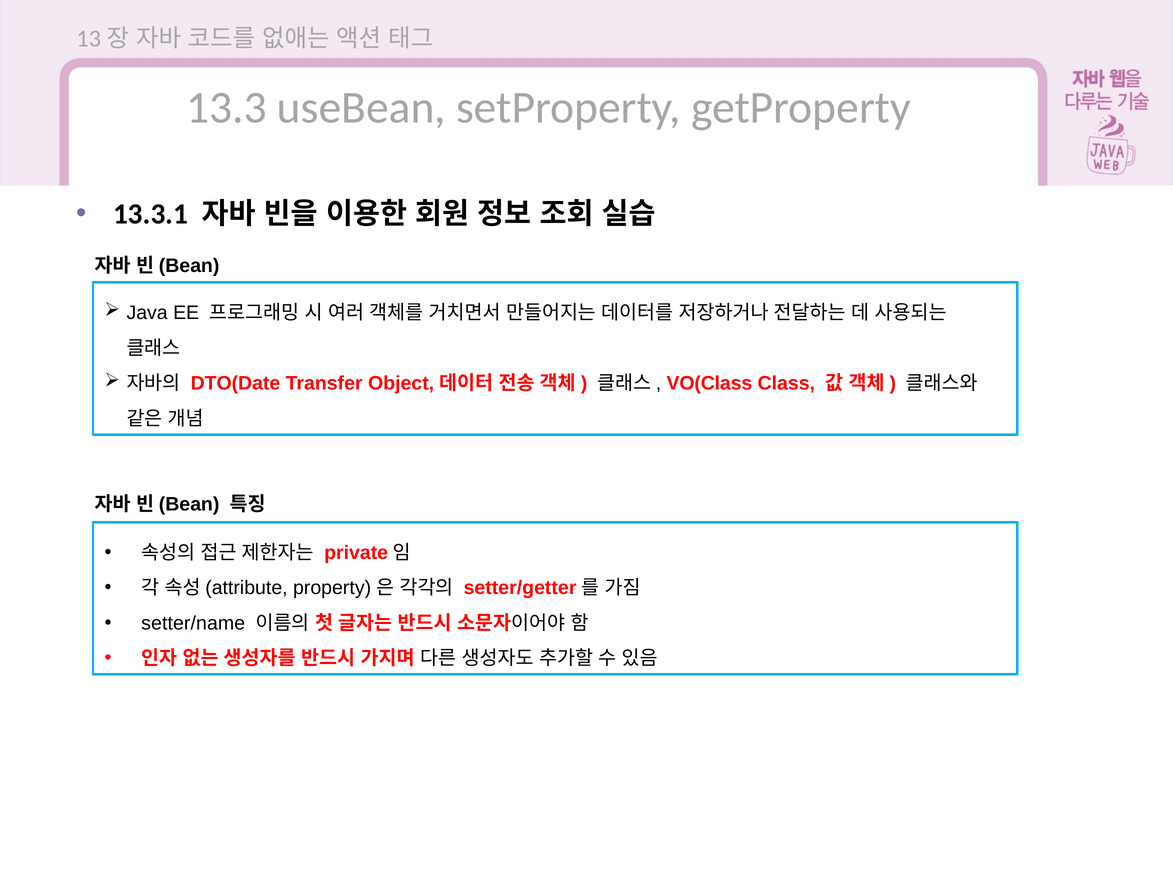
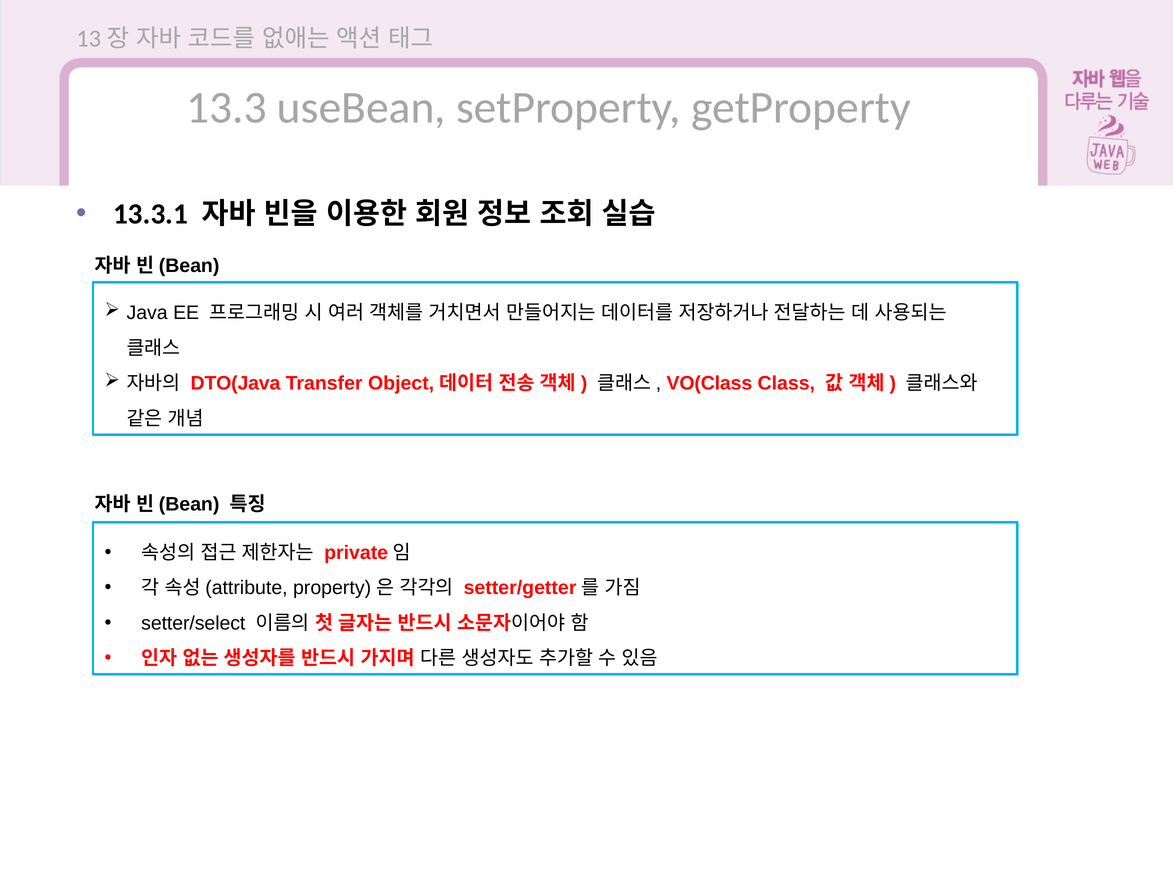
DTO(Date: DTO(Date -> DTO(Java
setter/name: setter/name -> setter/select
